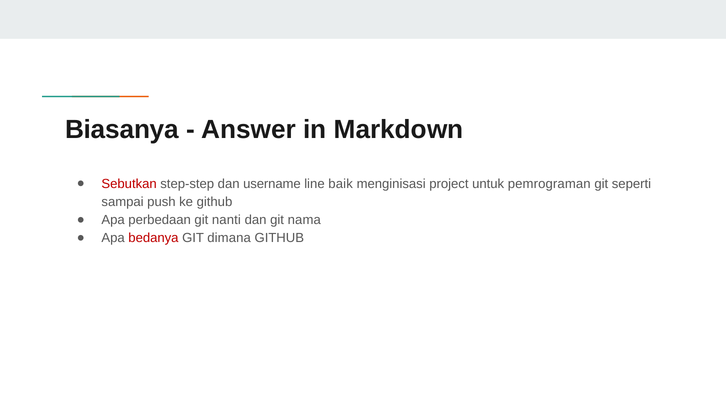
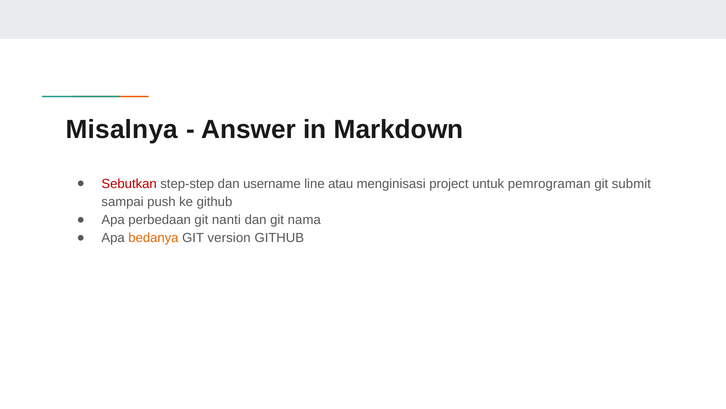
Biasanya: Biasanya -> Misalnya
baik: baik -> atau
seperti: seperti -> submit
bedanya colour: red -> orange
dimana: dimana -> version
